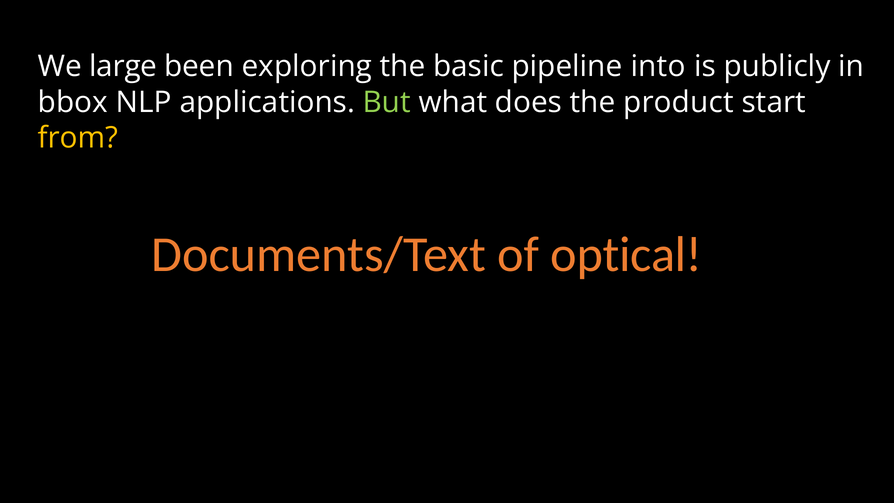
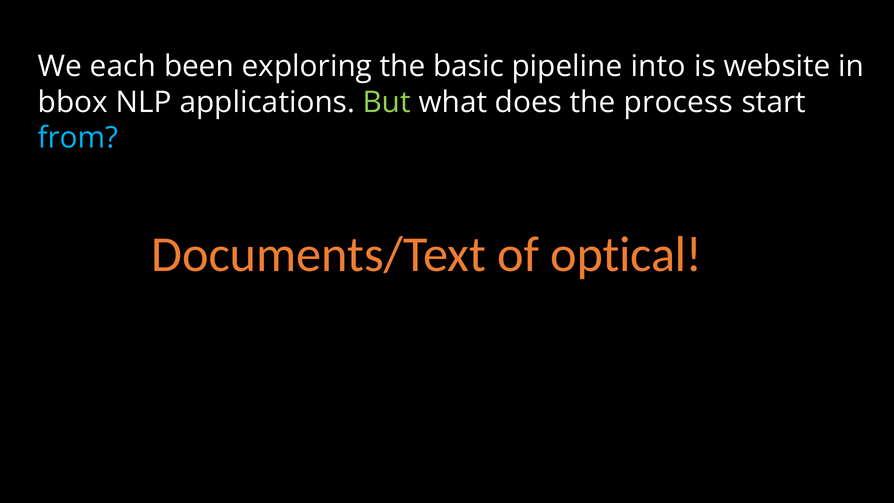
large: large -> each
publicly: publicly -> website
product: product -> process
from colour: yellow -> light blue
